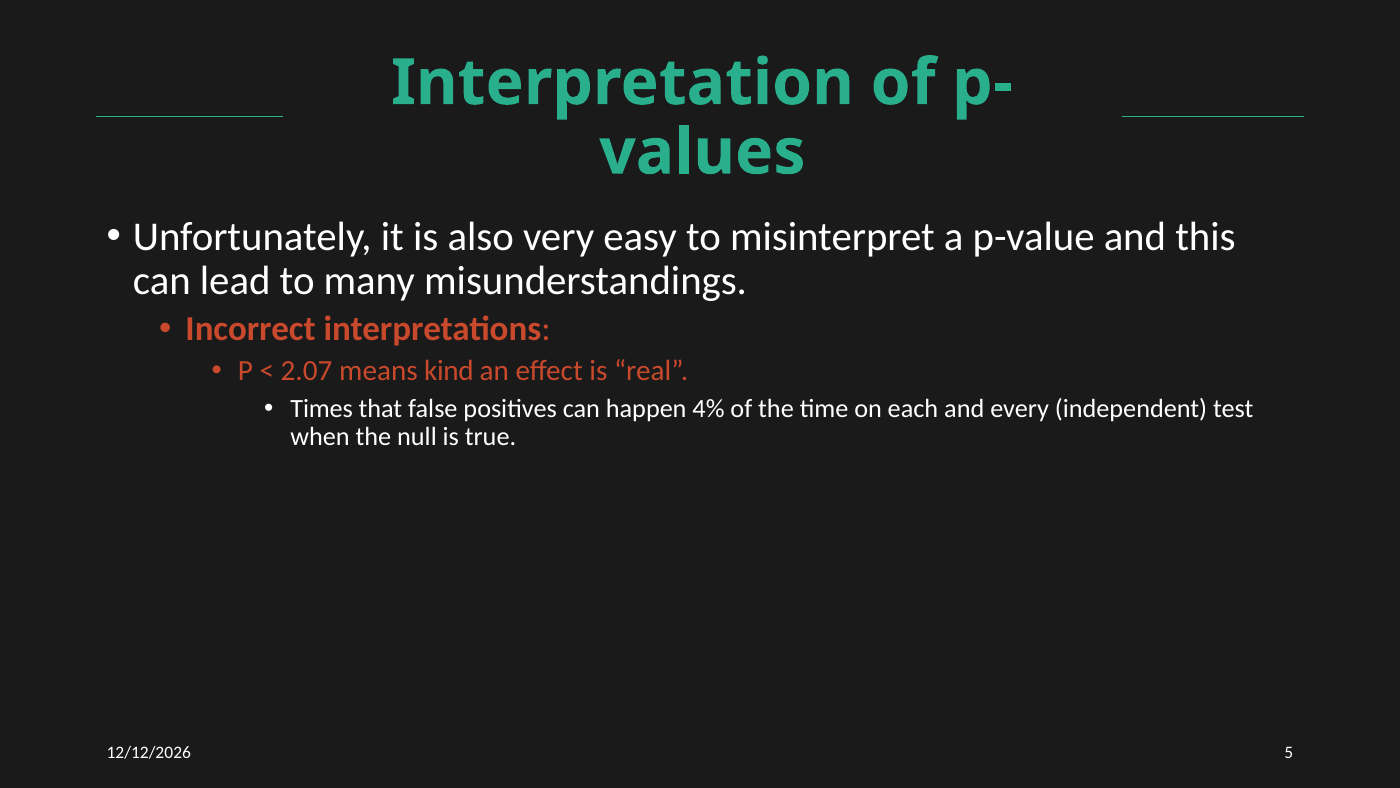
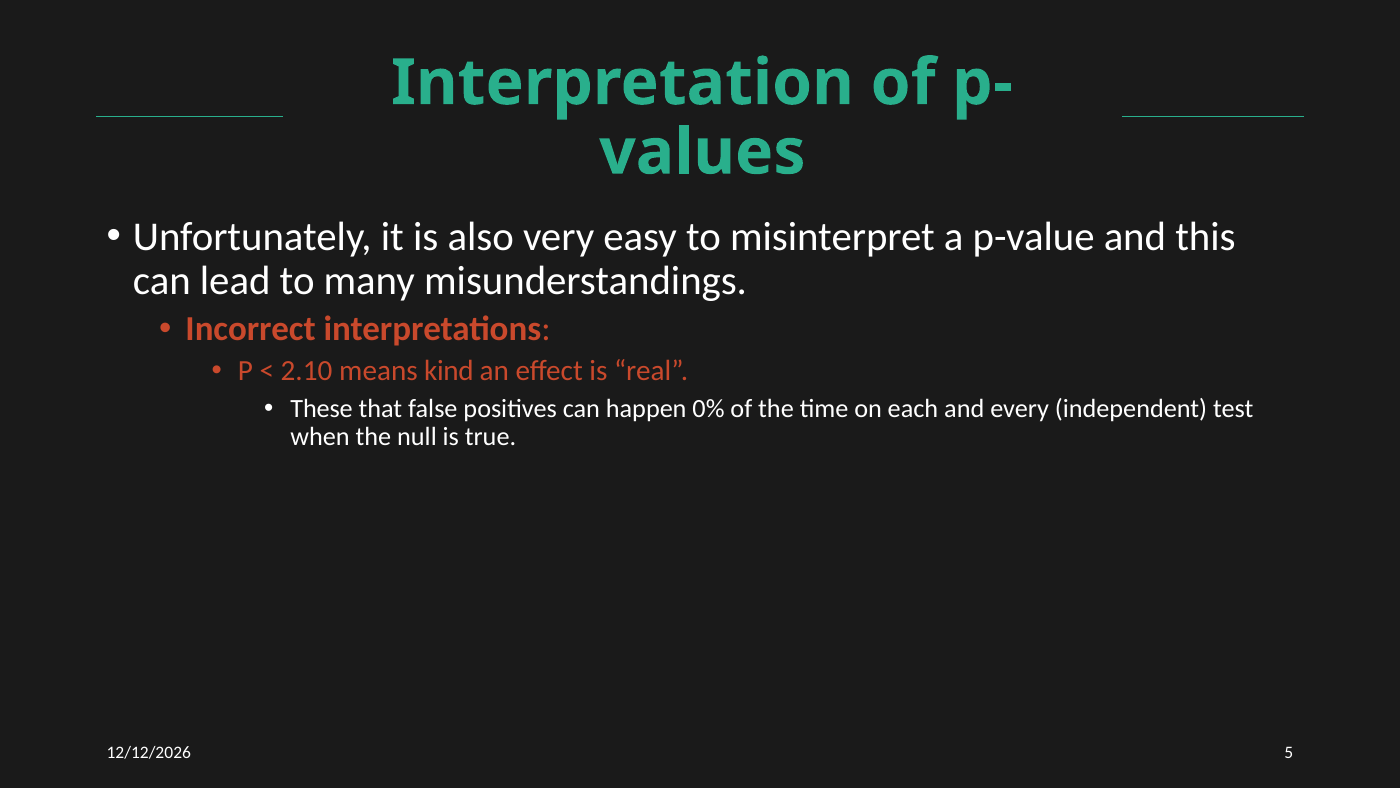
2.07: 2.07 -> 2.10
Times: Times -> These
4%: 4% -> 0%
